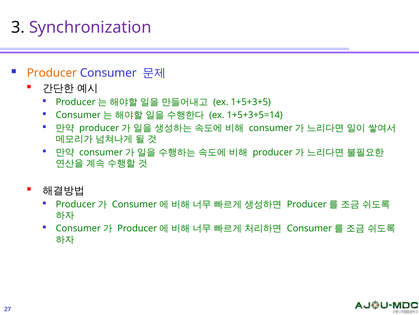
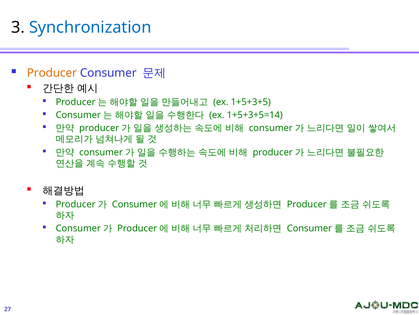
Synchronization colour: purple -> blue
